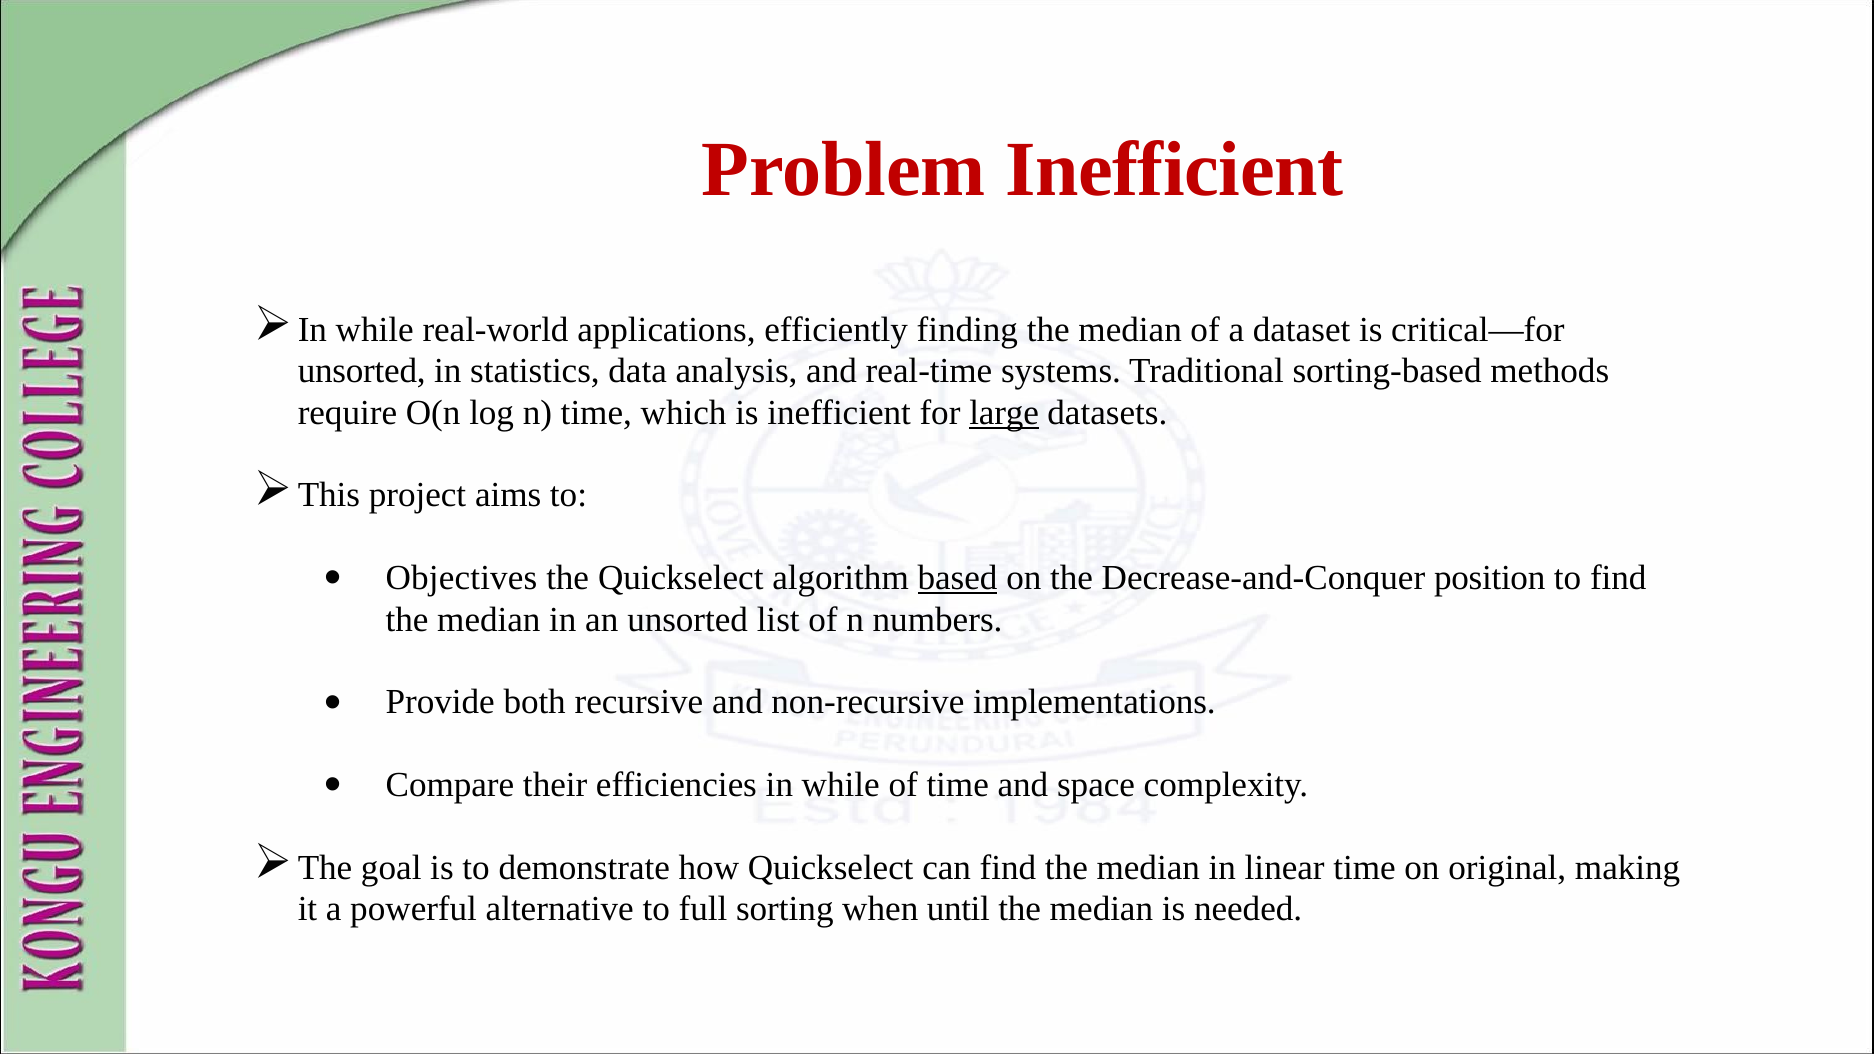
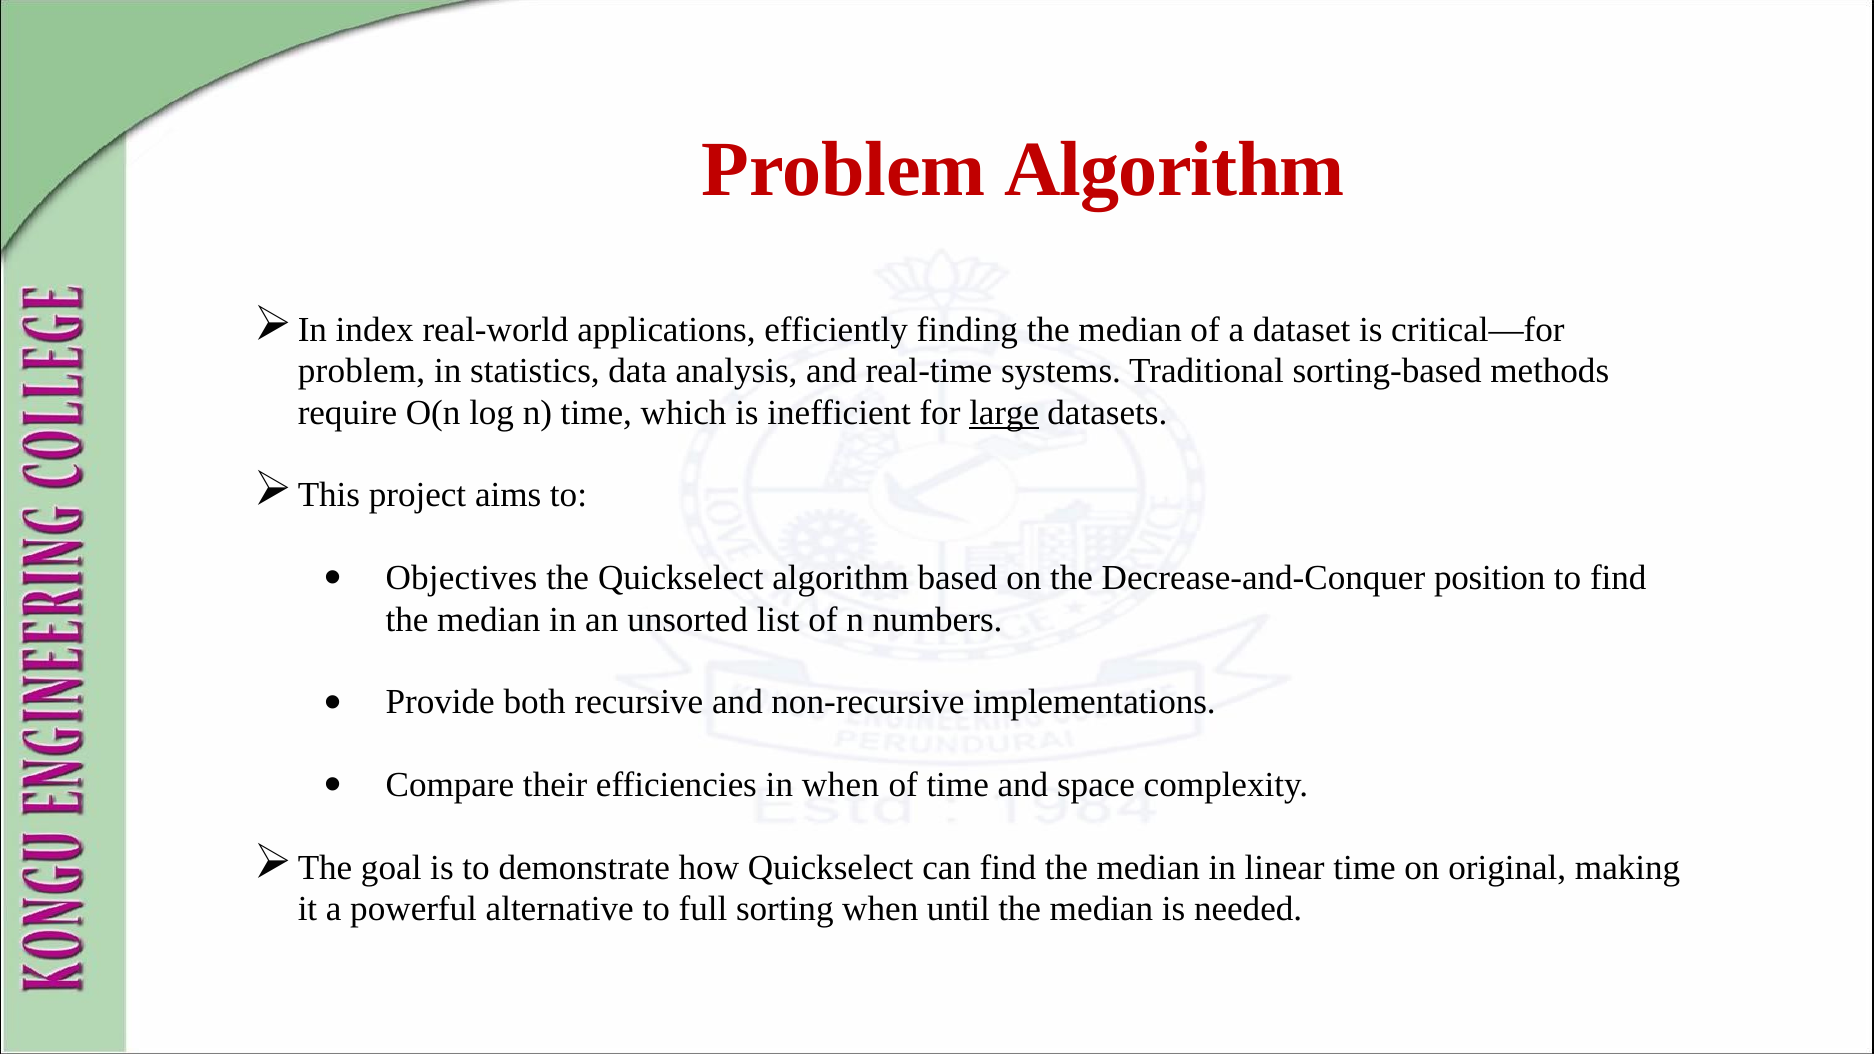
Problem Inefficient: Inefficient -> Algorithm
while at (375, 330): while -> index
unsorted at (362, 371): unsorted -> problem
based underline: present -> none
efficiencies in while: while -> when
